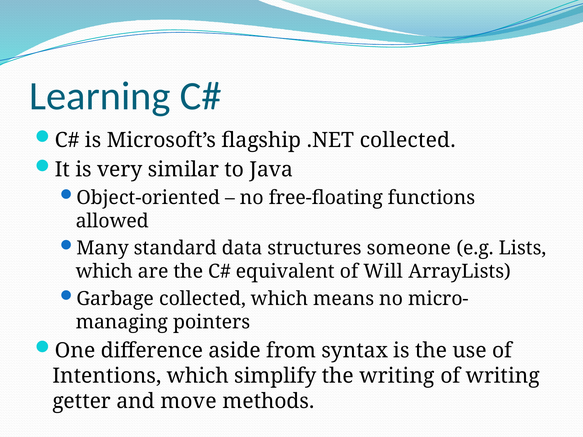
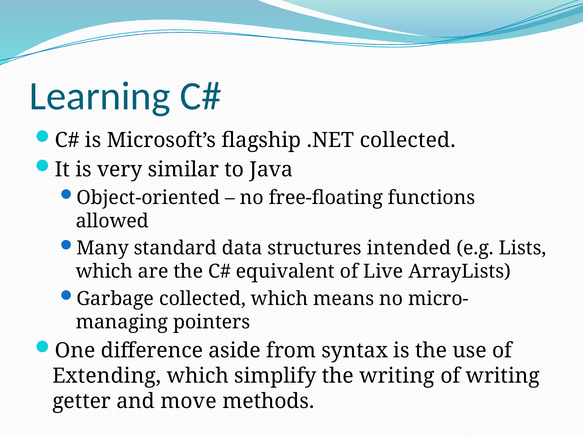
someone: someone -> intended
Will: Will -> Live
Intentions: Intentions -> Extending
